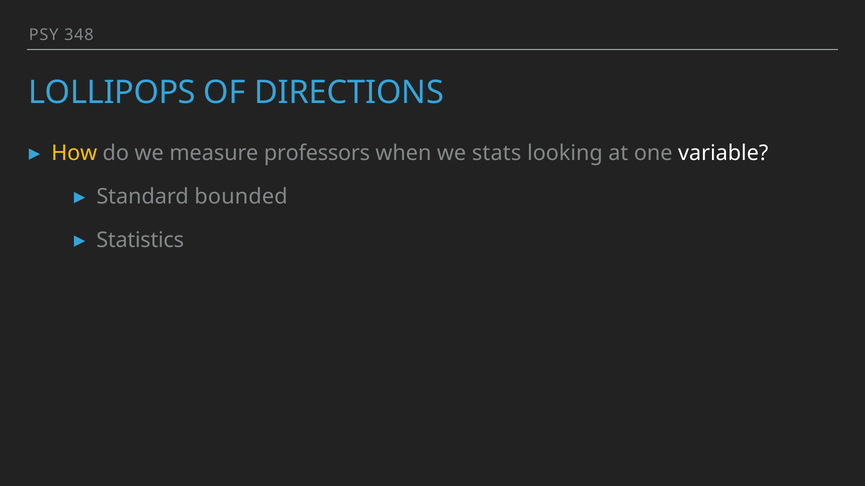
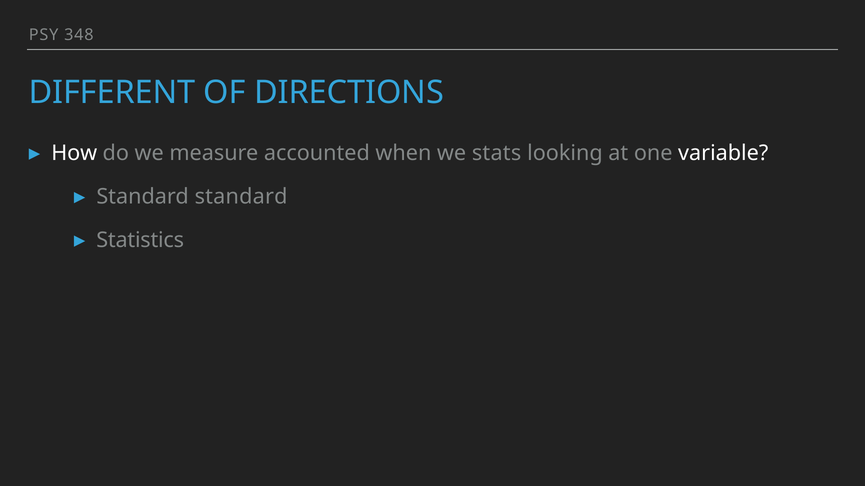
LOLLIPOPS: LOLLIPOPS -> DIFFERENT
How colour: yellow -> white
professors: professors -> accounted
Standard bounded: bounded -> standard
